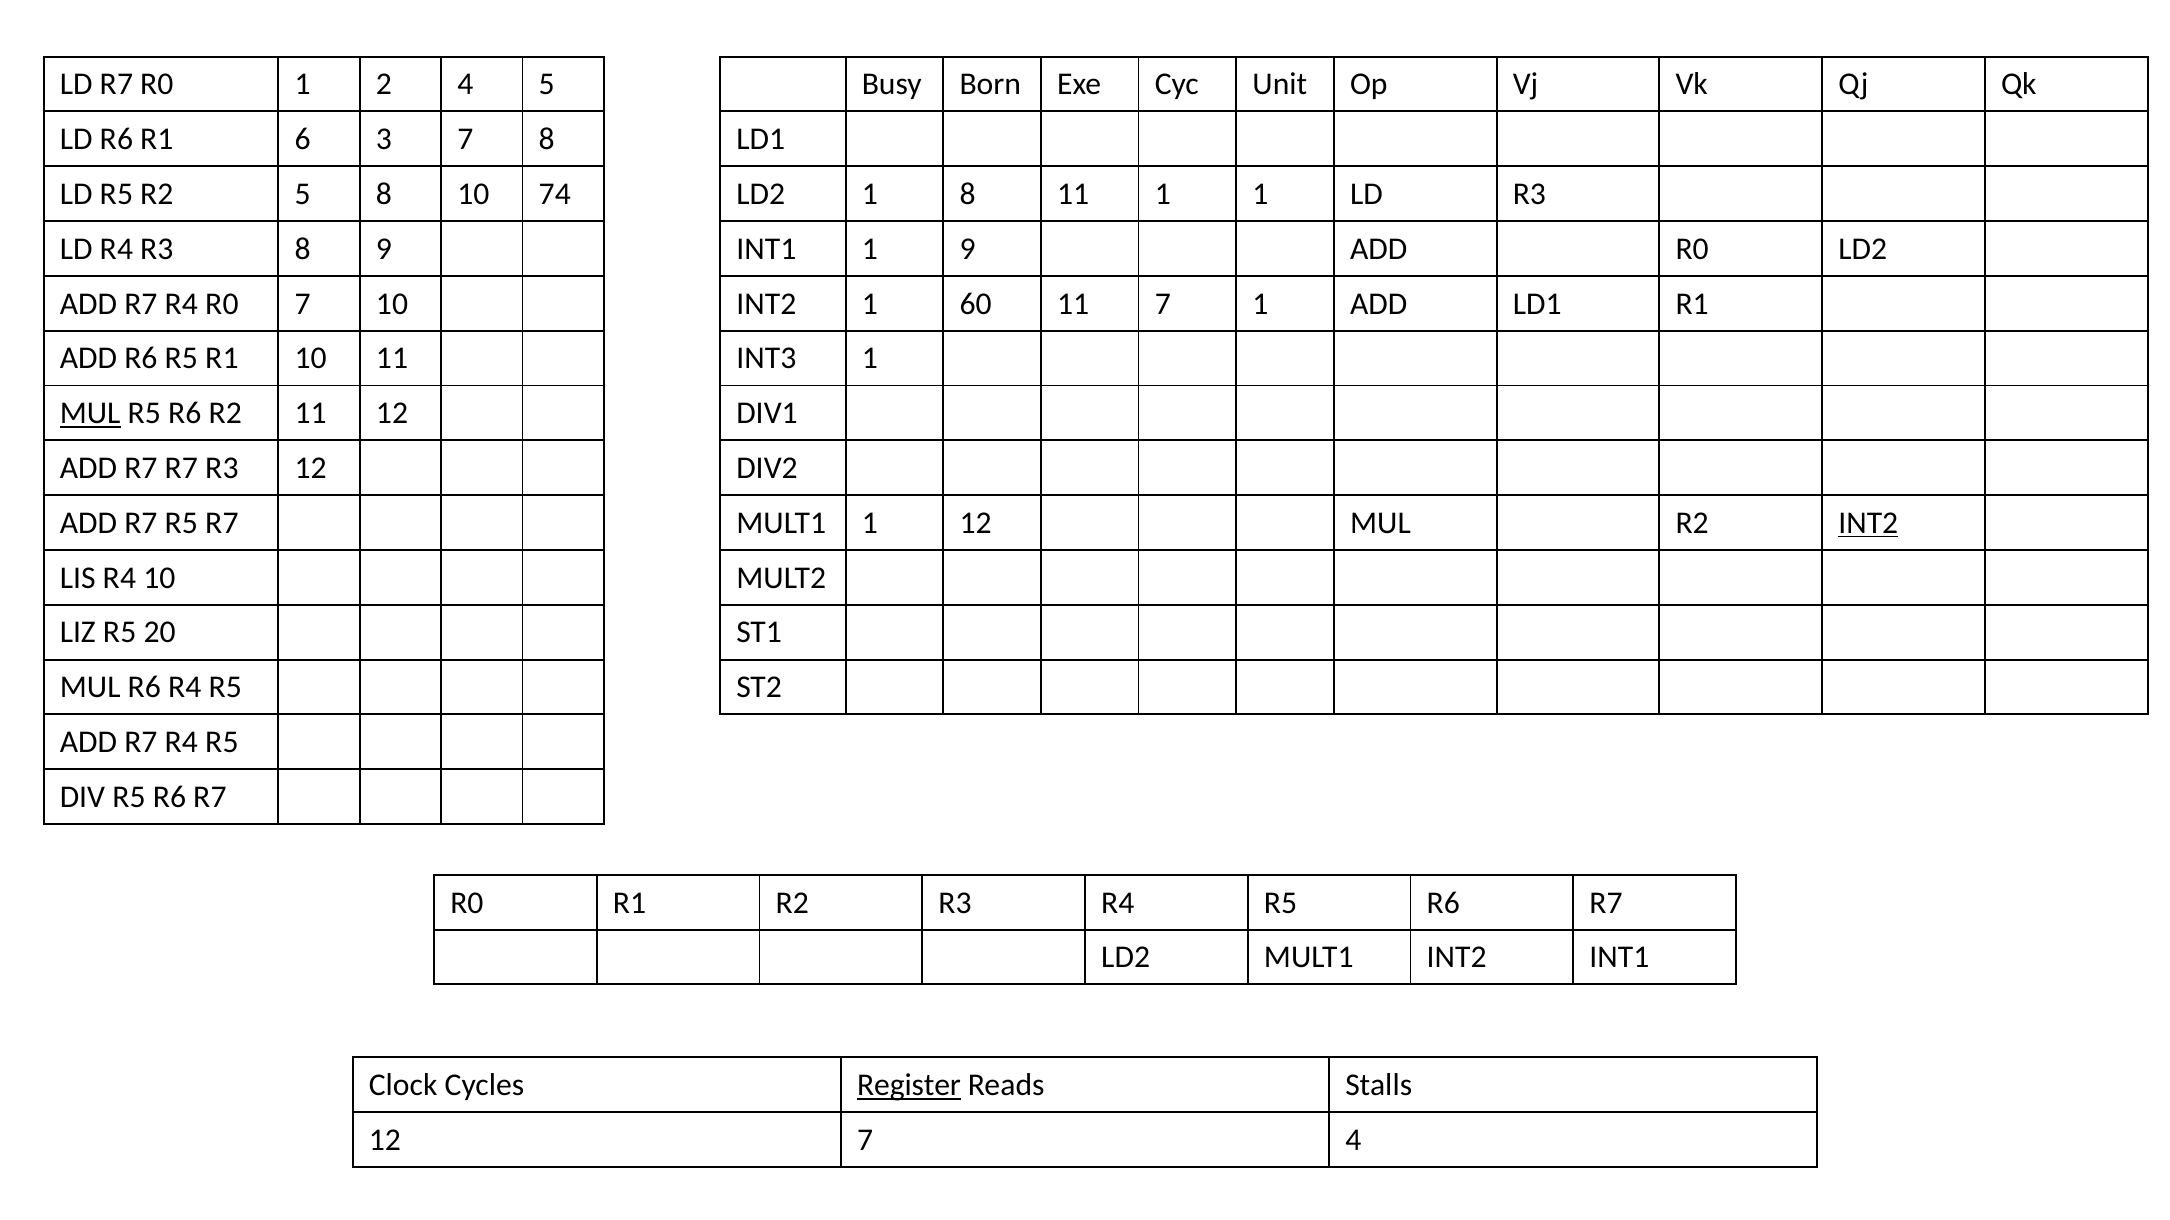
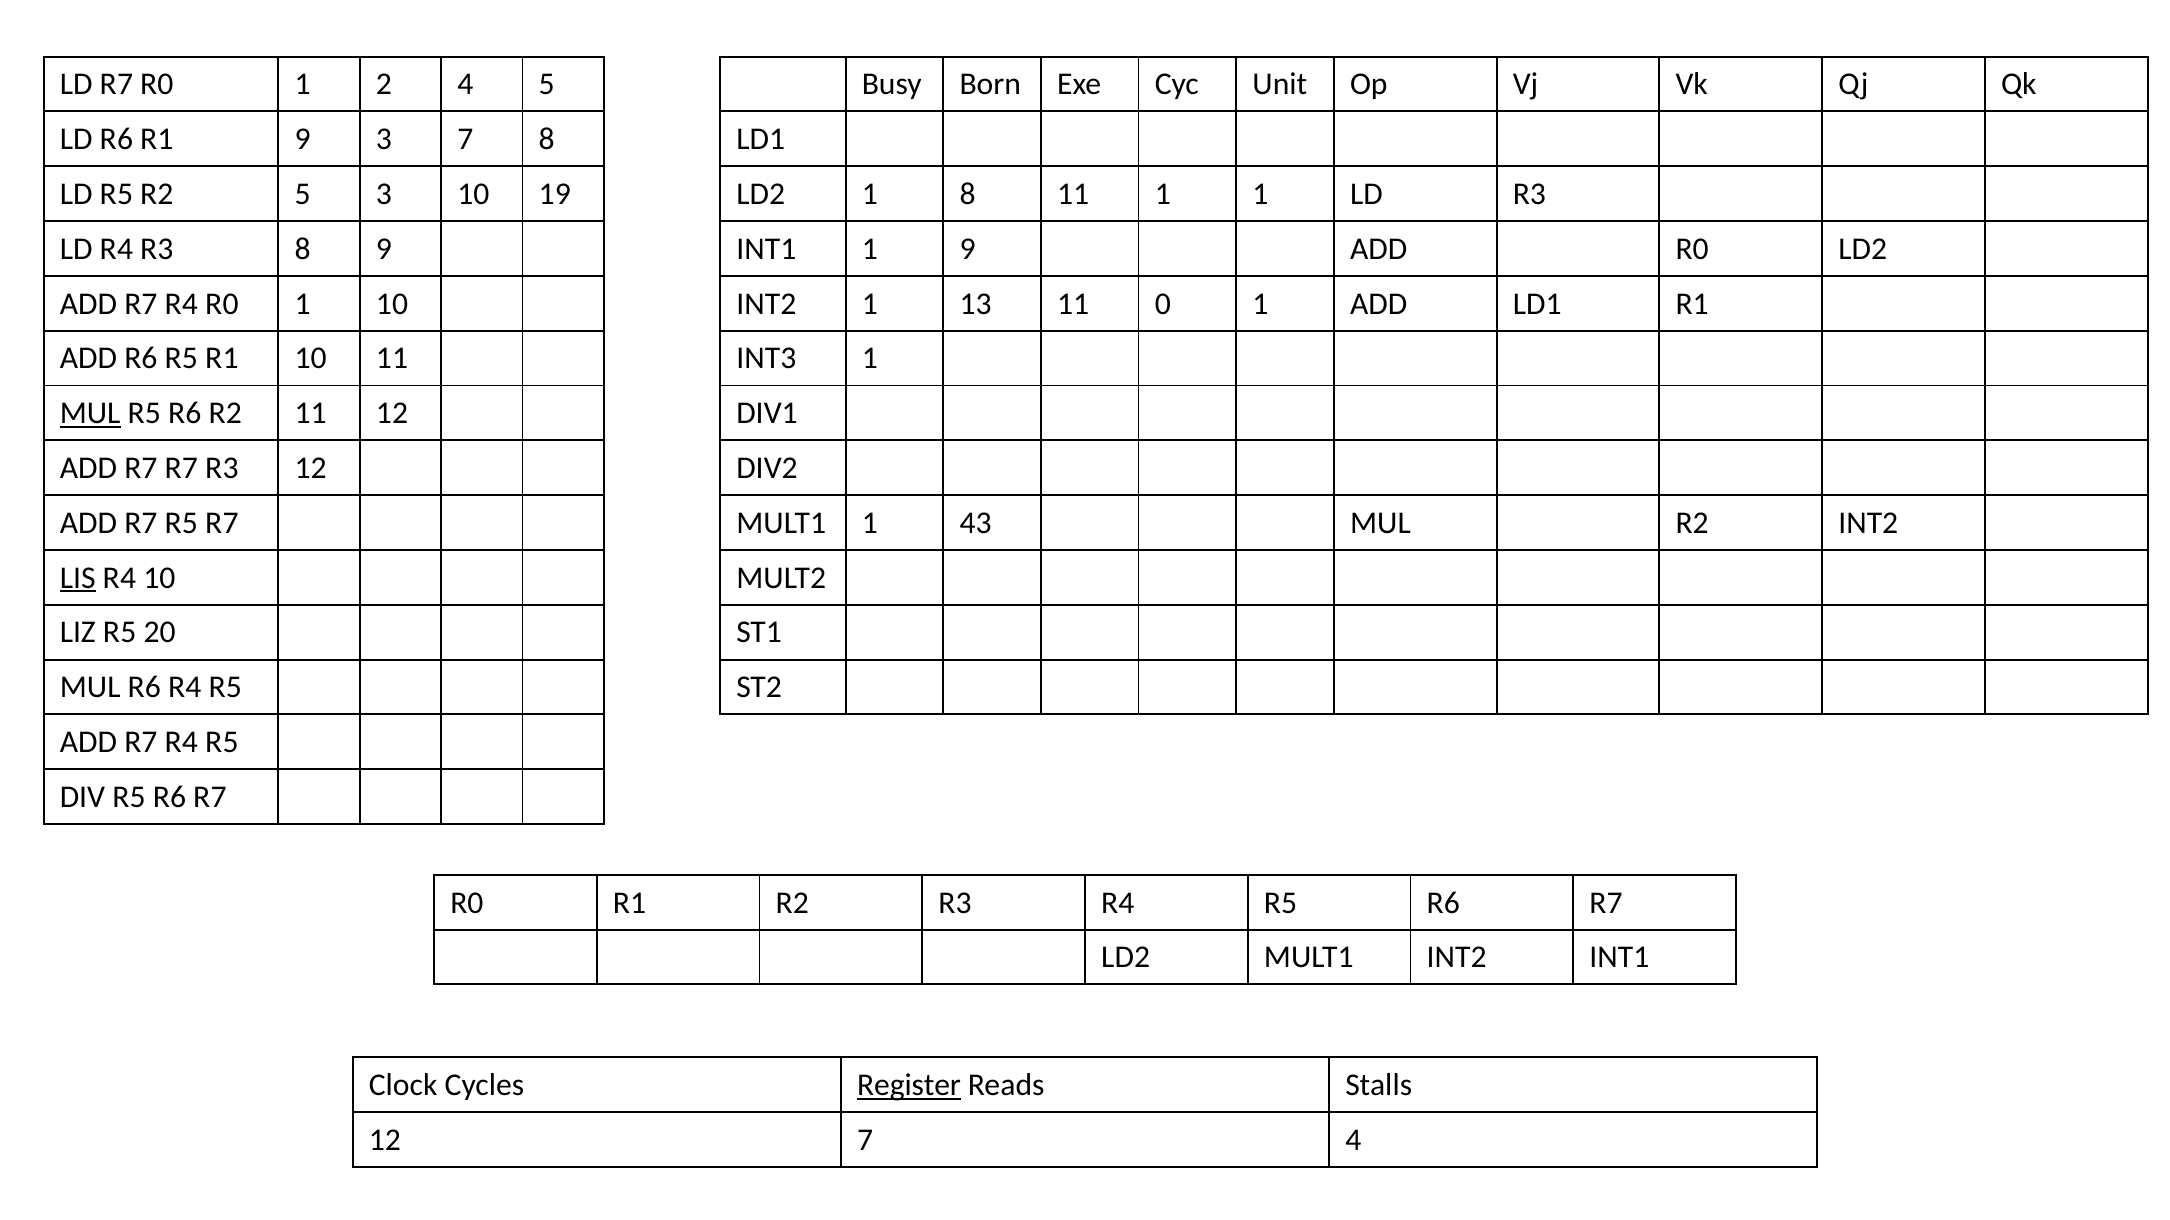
R1 6: 6 -> 9
5 8: 8 -> 3
74: 74 -> 19
R4 R0 7: 7 -> 1
60: 60 -> 13
11 7: 7 -> 0
1 12: 12 -> 43
INT2 at (1868, 523) underline: present -> none
LIS underline: none -> present
